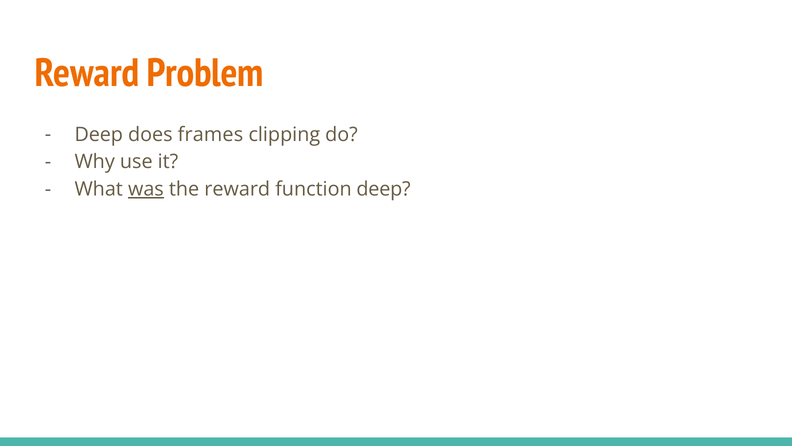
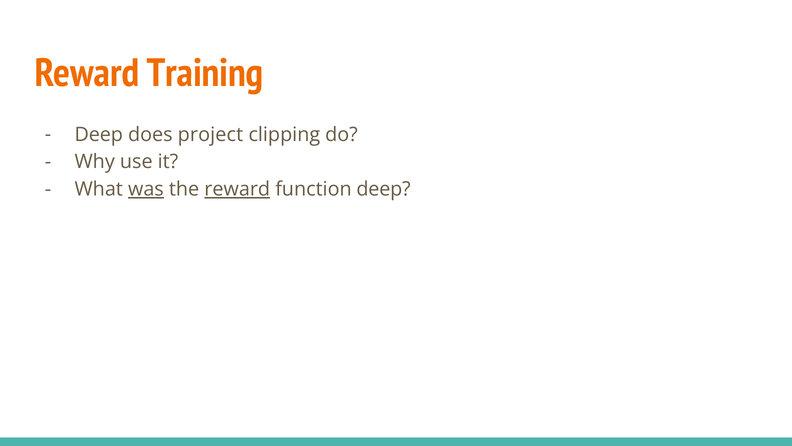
Problem: Problem -> Training
frames: frames -> project
reward at (237, 189) underline: none -> present
